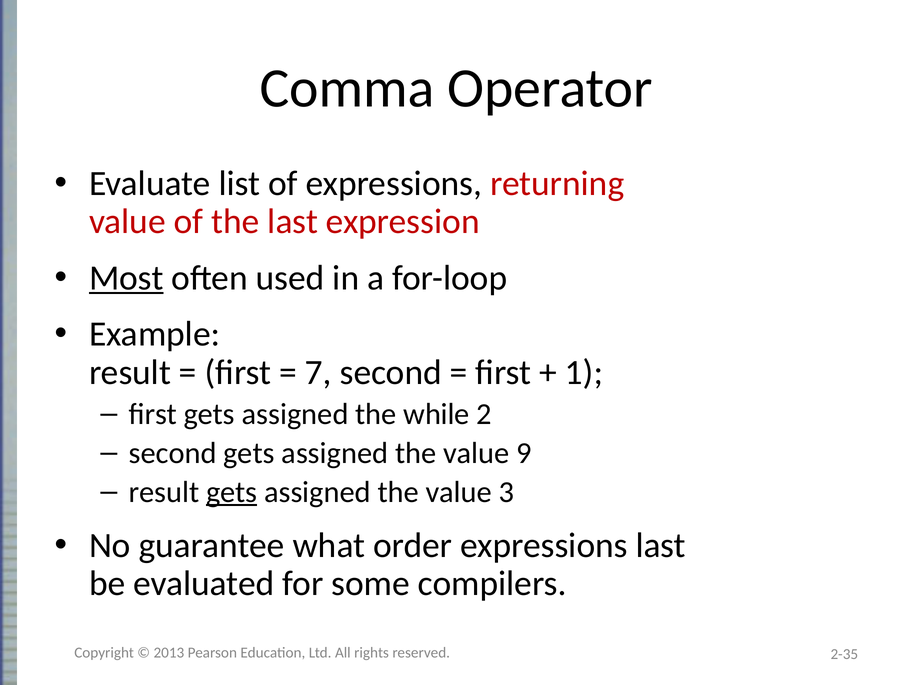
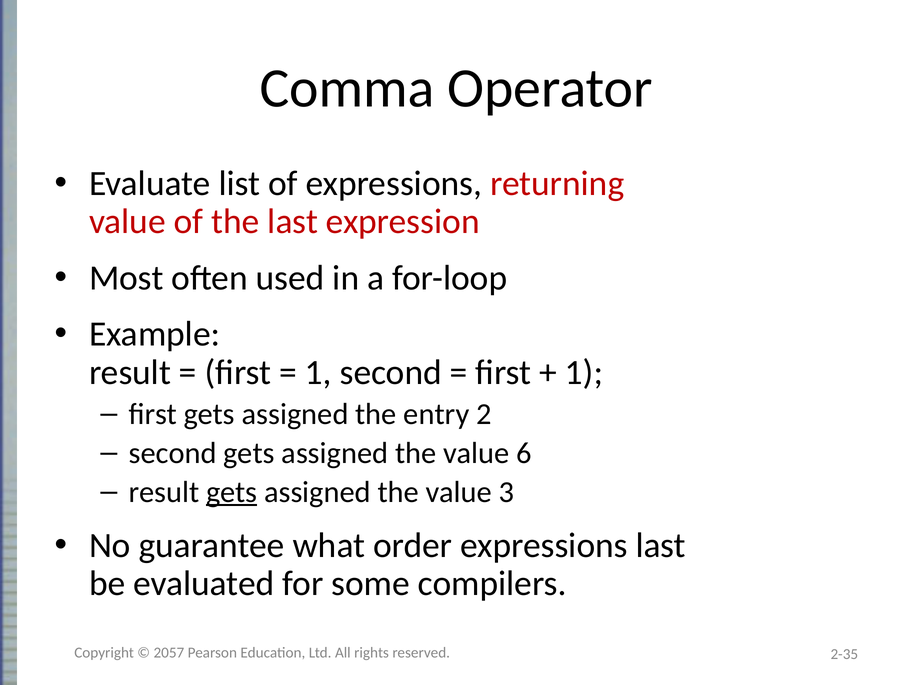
Most underline: present -> none
7 at (318, 372): 7 -> 1
while: while -> entry
9: 9 -> 6
2013: 2013 -> 2057
